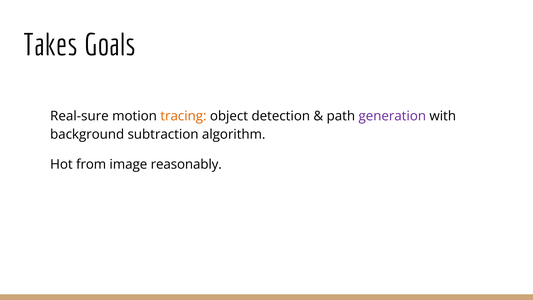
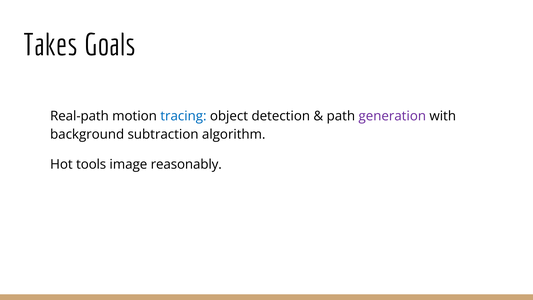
Real-sure: Real-sure -> Real-path
tracing colour: orange -> blue
from: from -> tools
